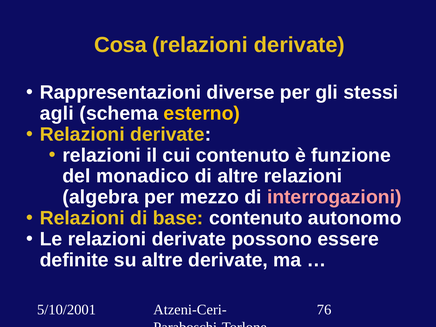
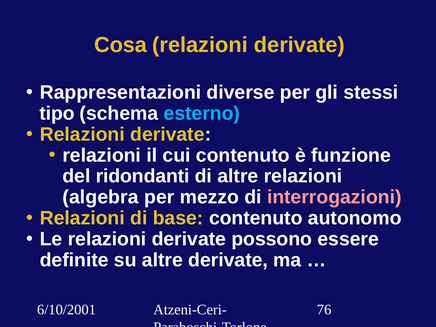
agli: agli -> tipo
esterno colour: yellow -> light blue
monadico: monadico -> ridondanti
5/10/2001: 5/10/2001 -> 6/10/2001
